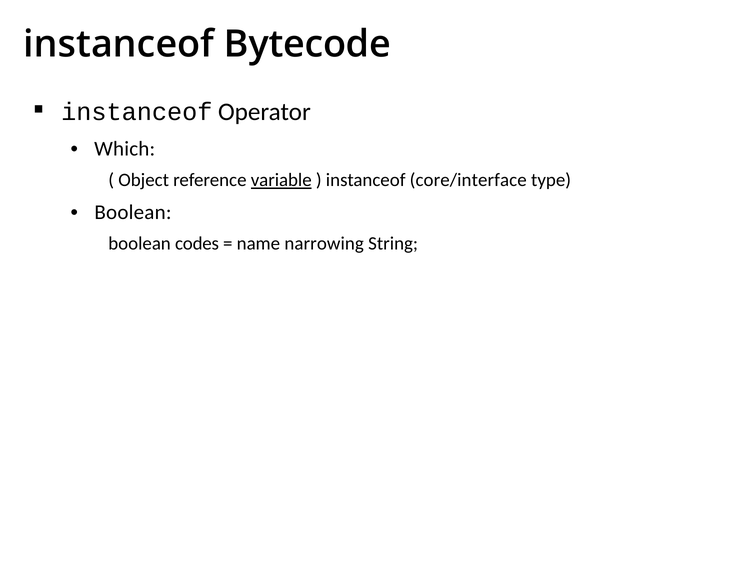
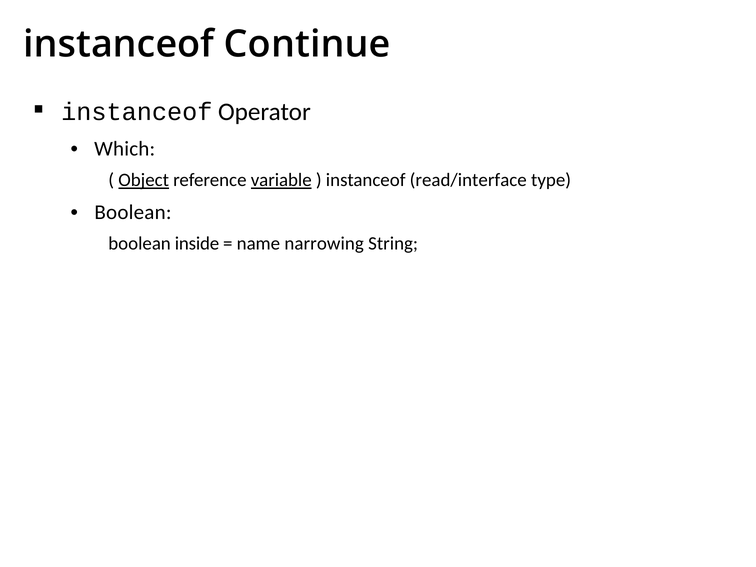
Bytecode: Bytecode -> Continue
Object underline: none -> present
core/interface: core/interface -> read/interface
codes: codes -> inside
